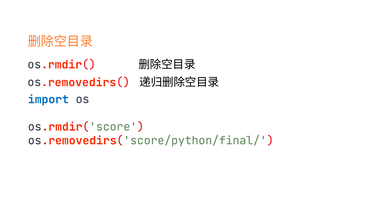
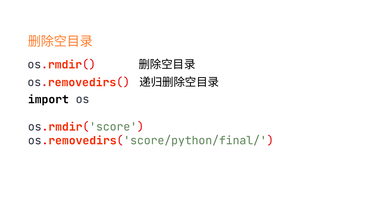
import colour: blue -> black
